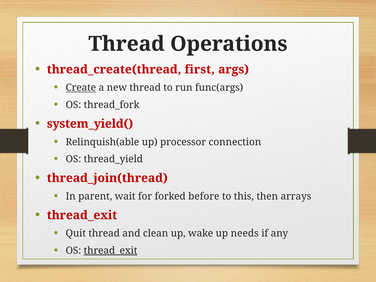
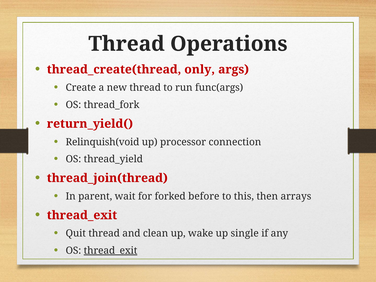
first: first -> only
Create underline: present -> none
system_yield(: system_yield( -> return_yield(
Relinquish(able: Relinquish(able -> Relinquish(void
needs: needs -> single
